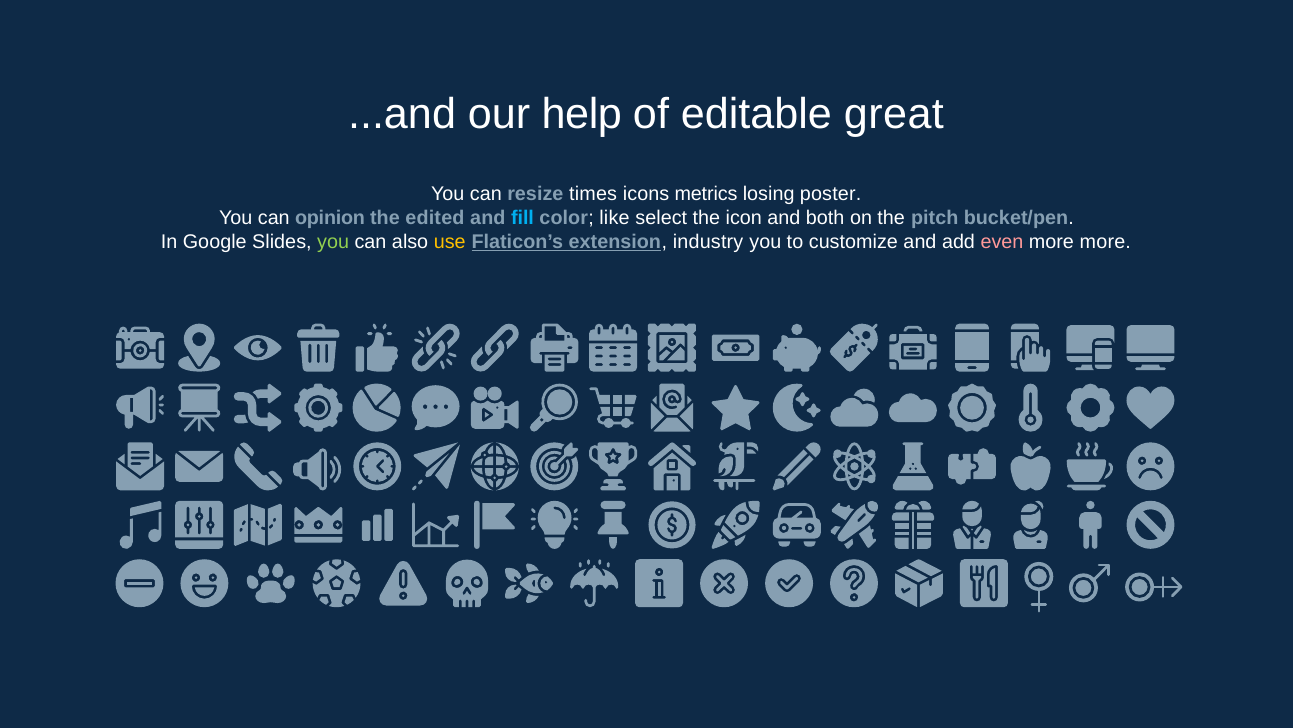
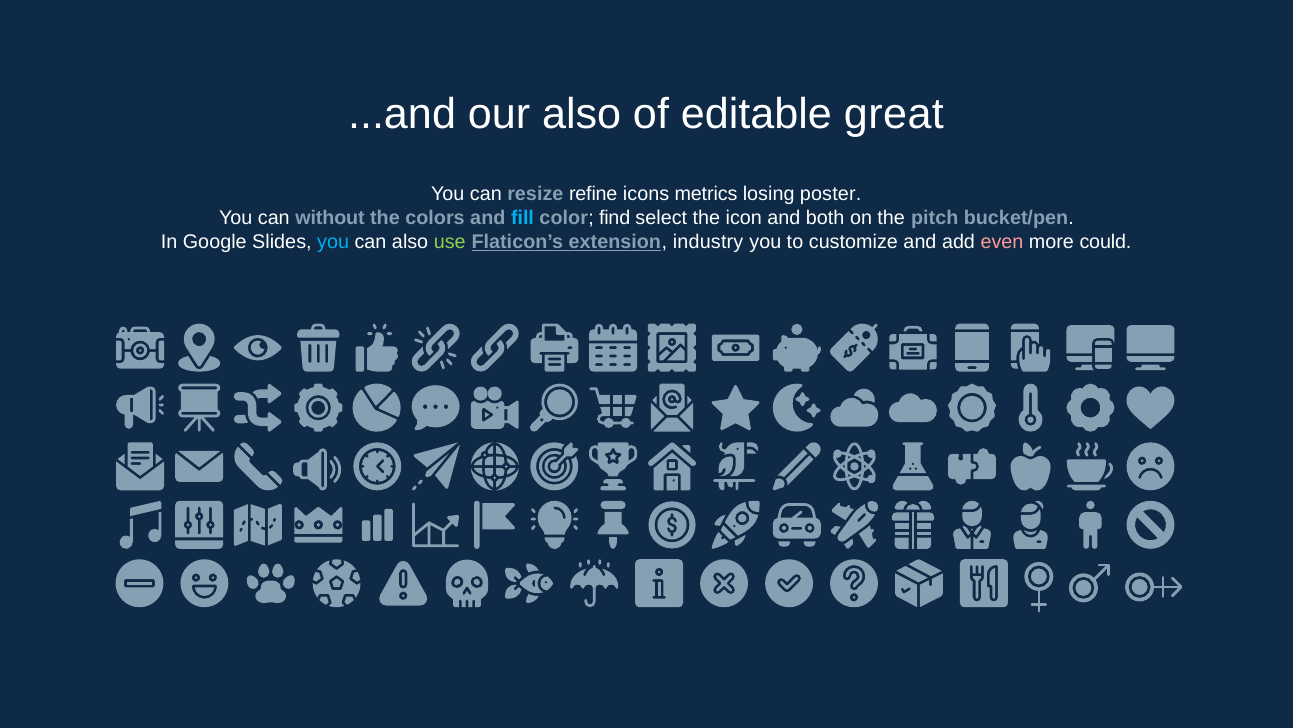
our help: help -> also
times: times -> refine
opinion: opinion -> without
edited: edited -> colors
like: like -> find
you at (333, 242) colour: light green -> light blue
use colour: yellow -> light green
more more: more -> could
